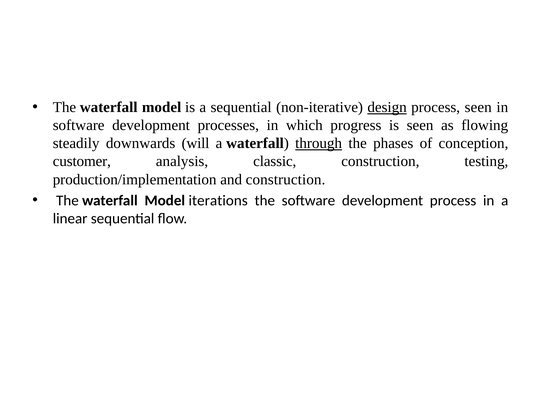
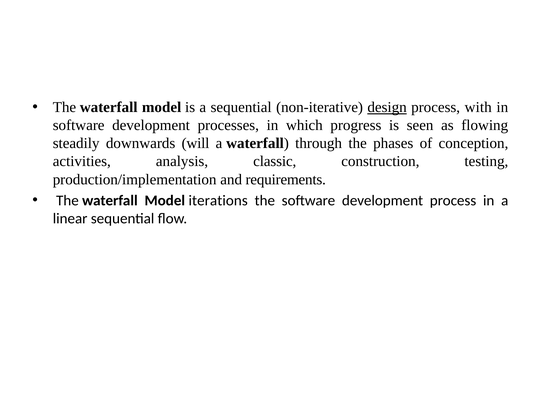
process seen: seen -> with
through underline: present -> none
customer: customer -> activities
and construction: construction -> requirements
